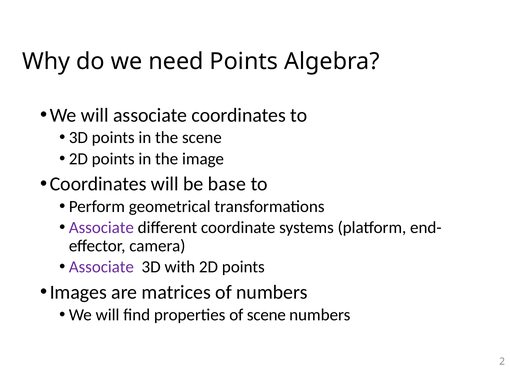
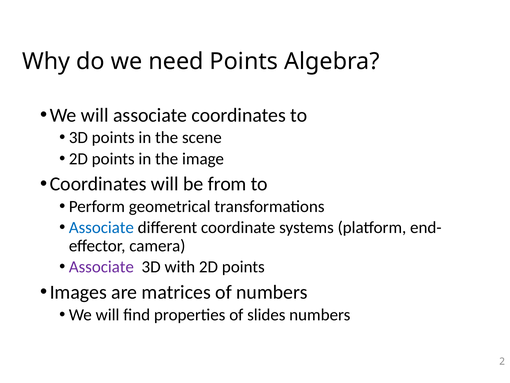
base: base -> from
Associate at (101, 227) colour: purple -> blue
of scene: scene -> slides
